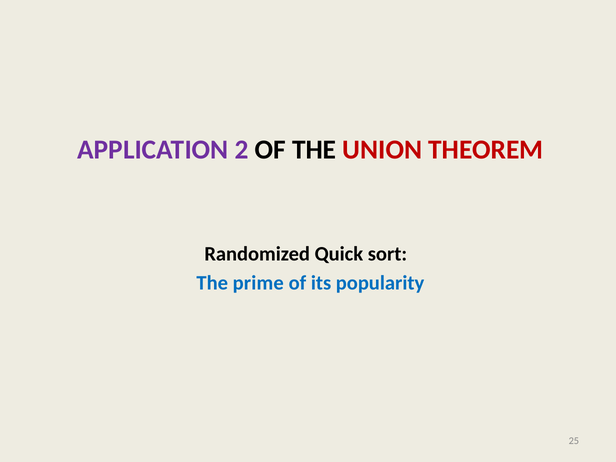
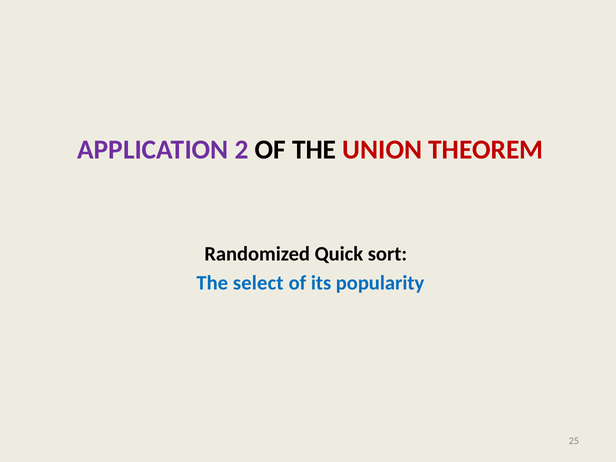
prime: prime -> select
